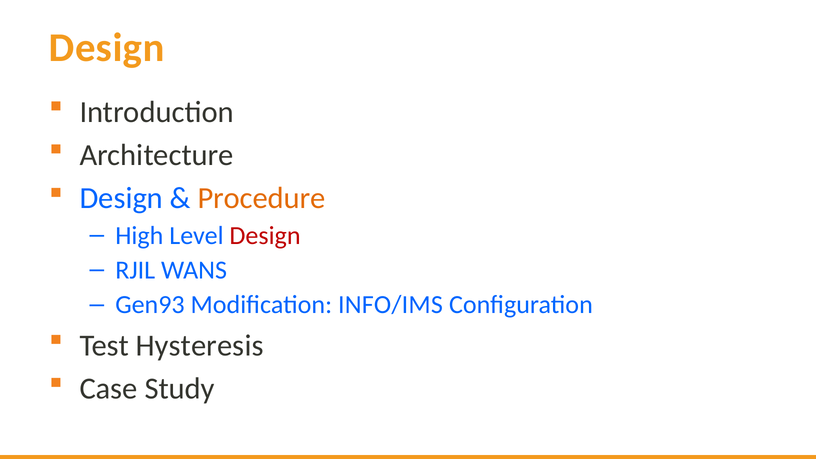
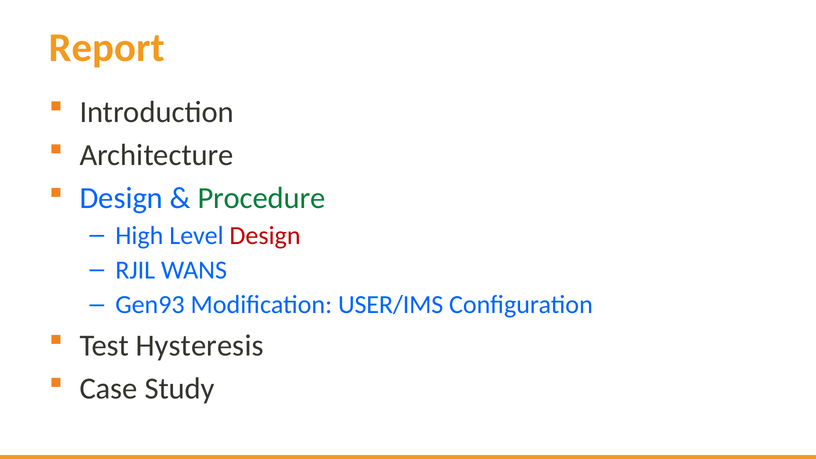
Design at (107, 48): Design -> Report
Procedure colour: orange -> green
INFO/IMS: INFO/IMS -> USER/IMS
